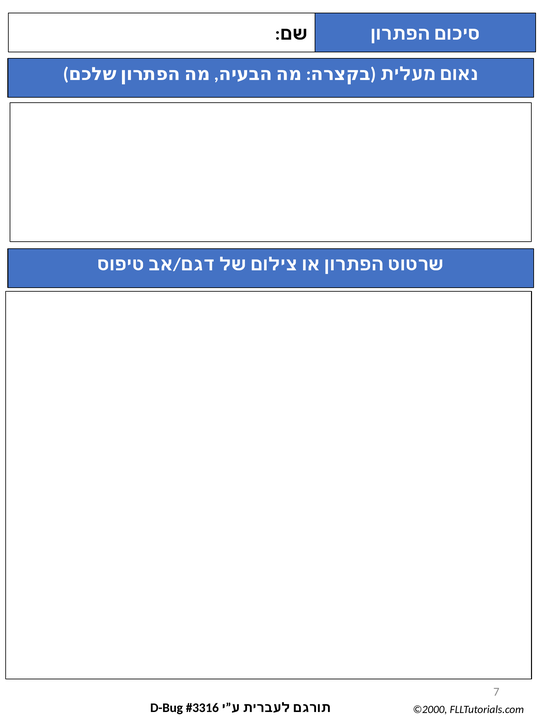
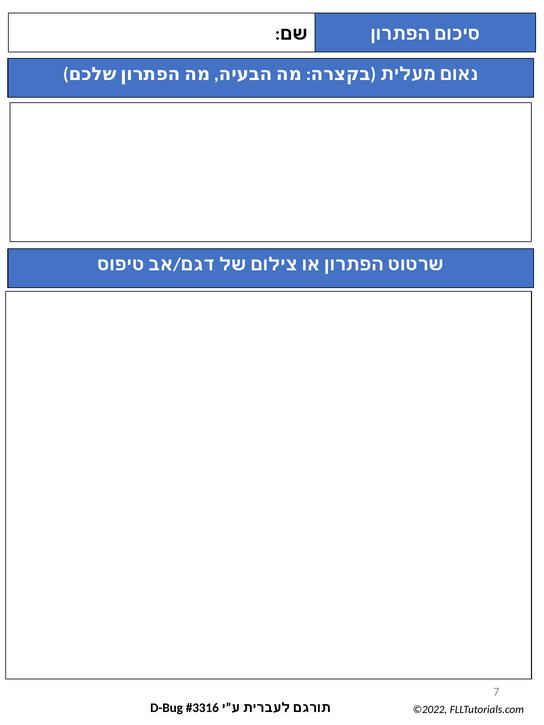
©2000: ©2000 -> ©2022
